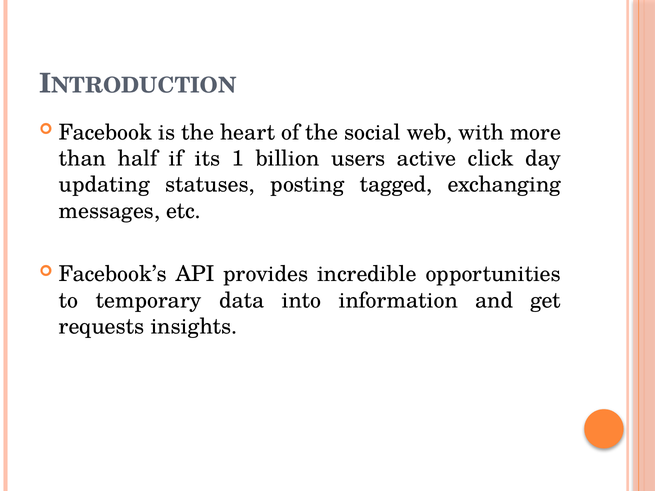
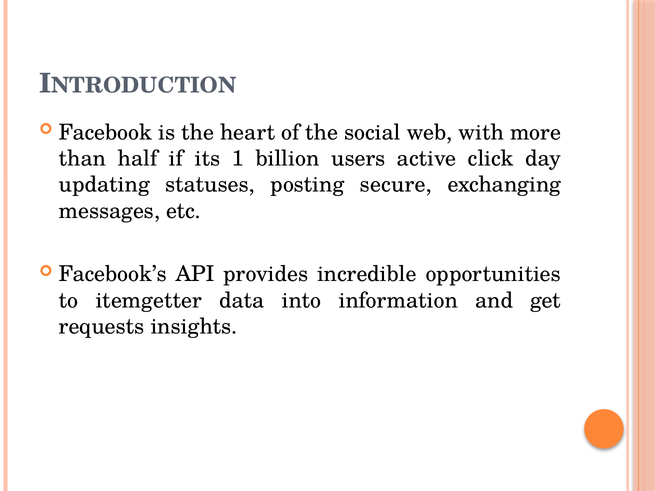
tagged: tagged -> secure
temporary: temporary -> itemgetter
